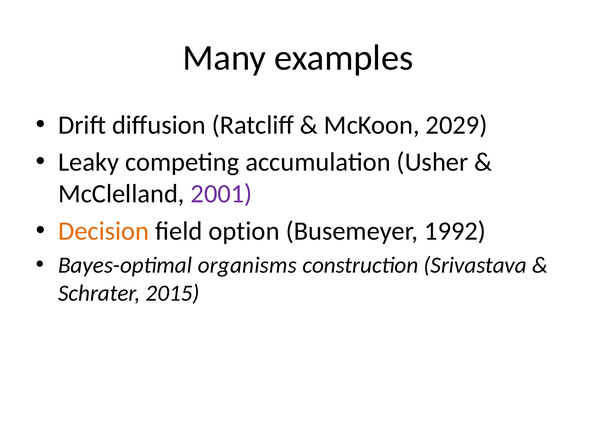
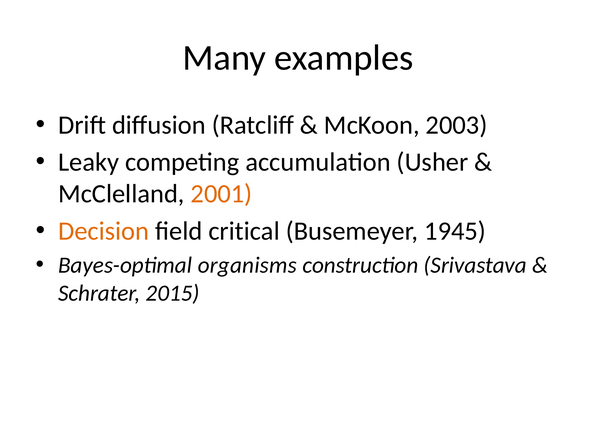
2029: 2029 -> 2003
2001 colour: purple -> orange
option: option -> critical
1992: 1992 -> 1945
